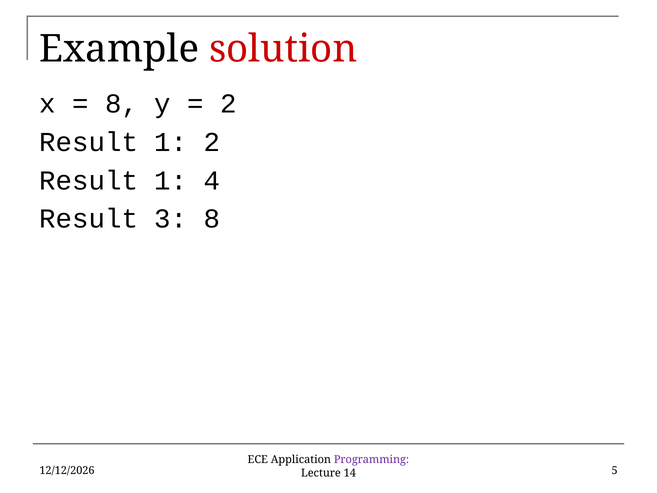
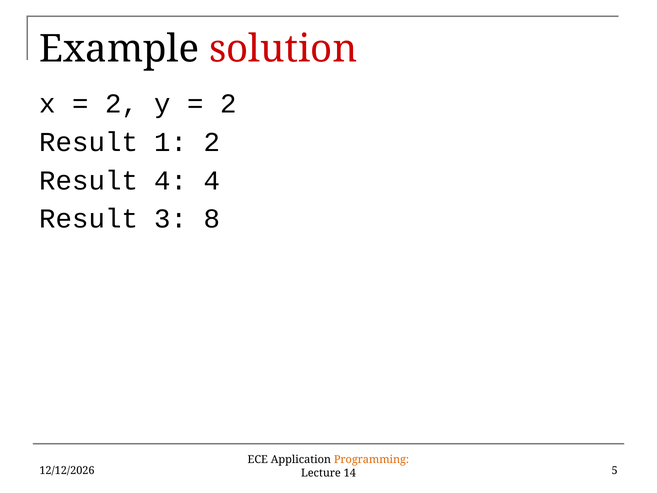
8 at (122, 104): 8 -> 2
1 at (171, 180): 1 -> 4
Programming colour: purple -> orange
